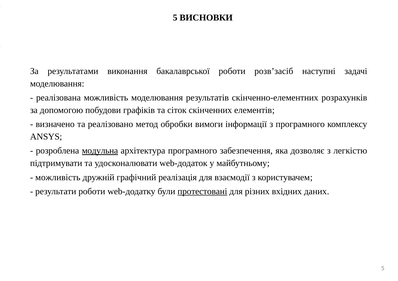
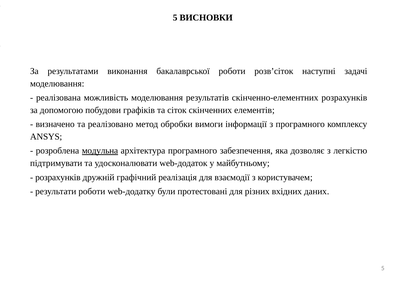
розв’засіб: розв’засіб -> розв’сіток
можливість at (58, 177): можливість -> розрахунків
протестовані underline: present -> none
